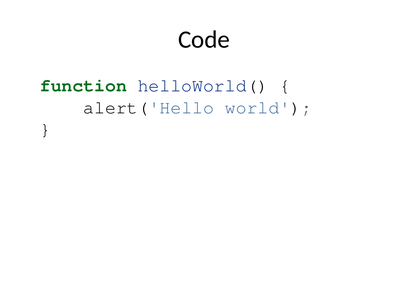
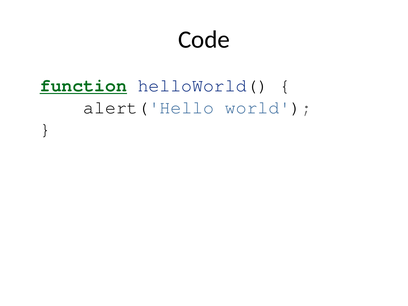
function underline: none -> present
